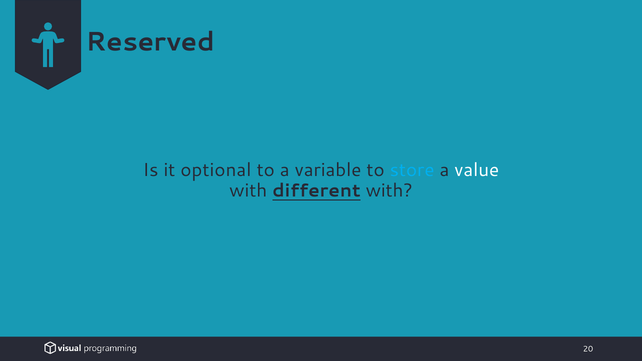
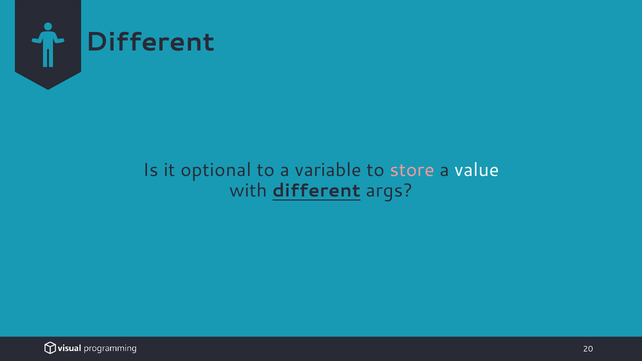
Reserved at (150, 42): Reserved -> Different
store colour: light blue -> pink
different with: with -> args
